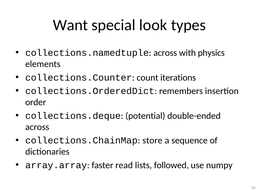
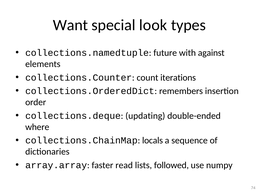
collections.namedtuple across: across -> future
physics: physics -> against
potential: potential -> updating
across at (37, 127): across -> where
store: store -> locals
